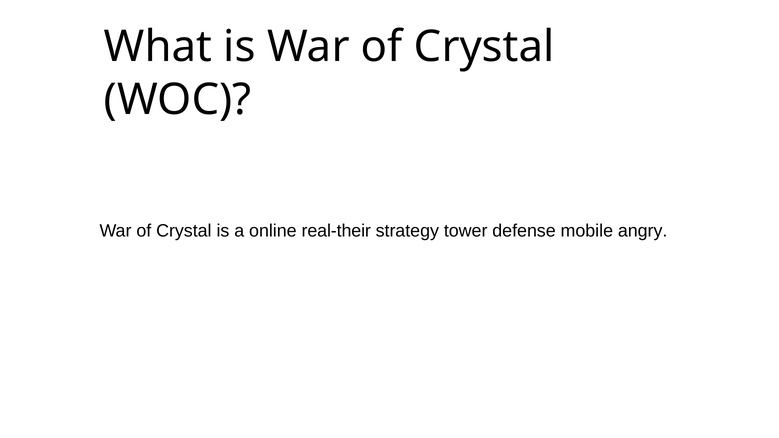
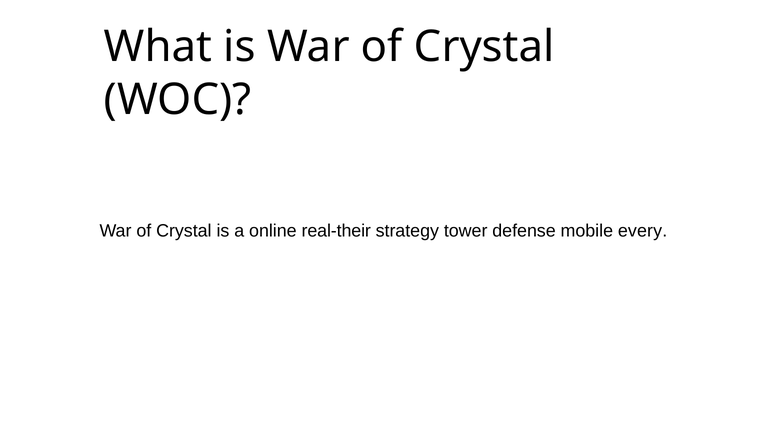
angry: angry -> every
